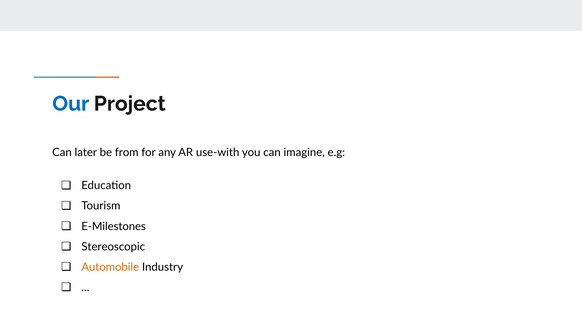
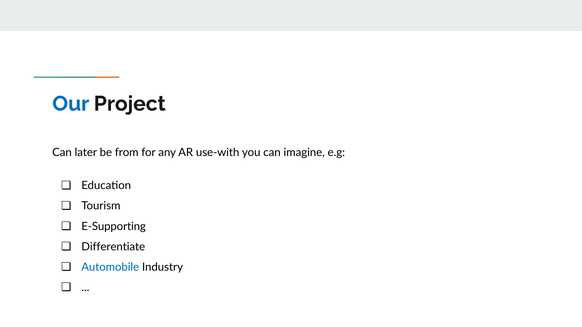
E-Milestones: E-Milestones -> E-Supporting
Stereoscopic: Stereoscopic -> Differentiate
Automobile colour: orange -> blue
